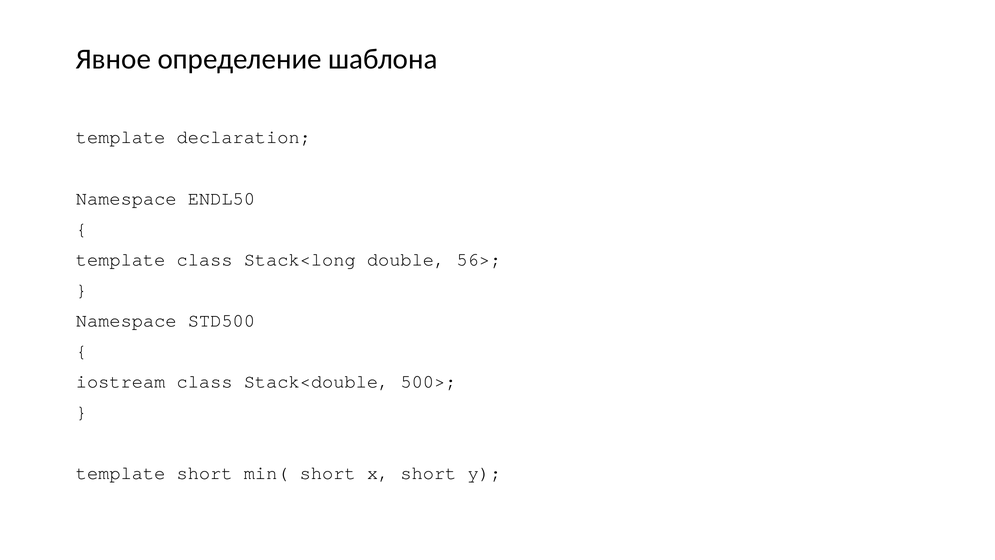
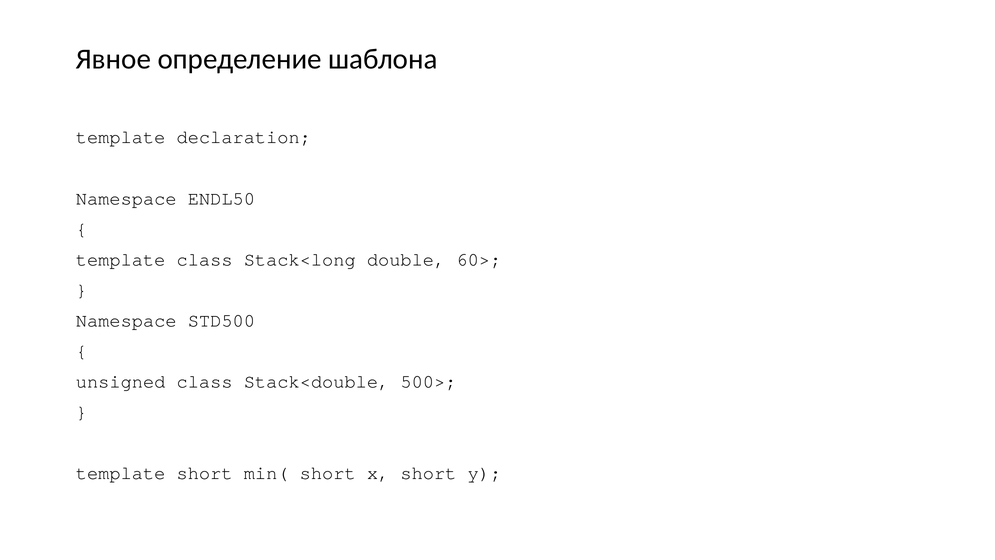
56>: 56> -> 60>
iostream: iostream -> unsigned
